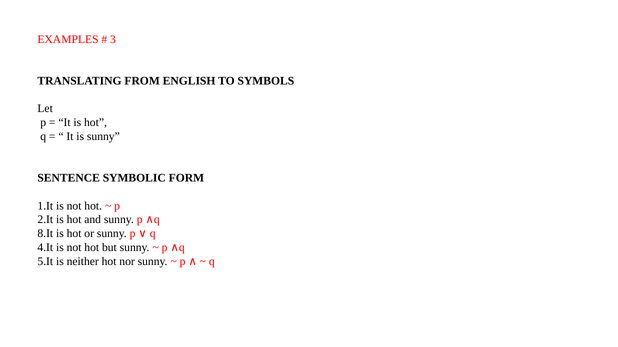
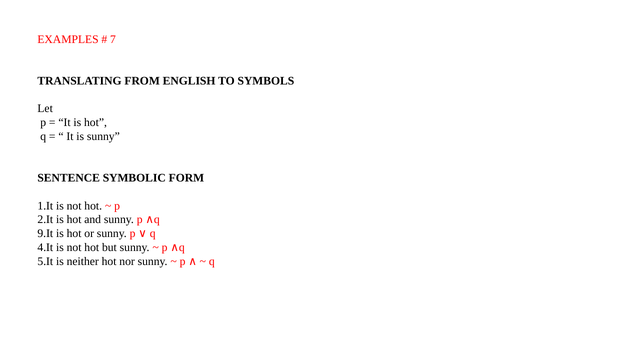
3: 3 -> 7
8.It: 8.It -> 9.It
